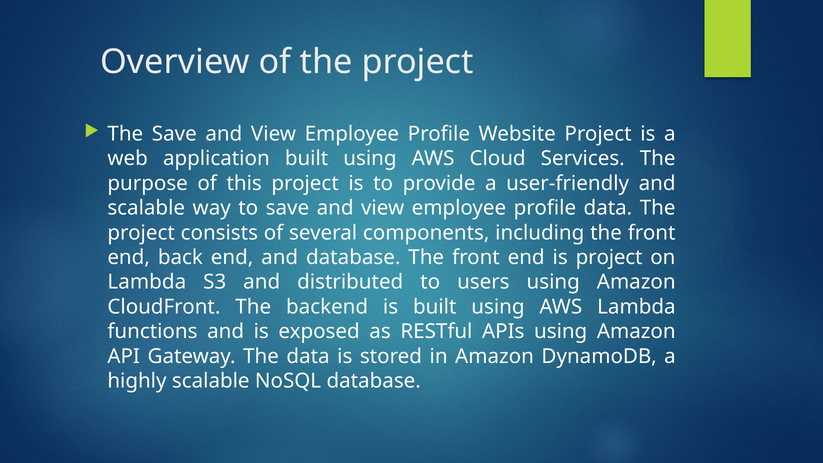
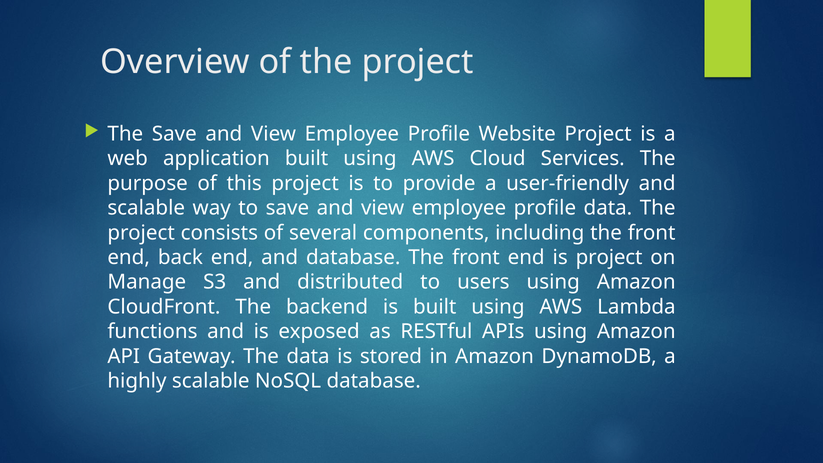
Lambda at (147, 282): Lambda -> Manage
